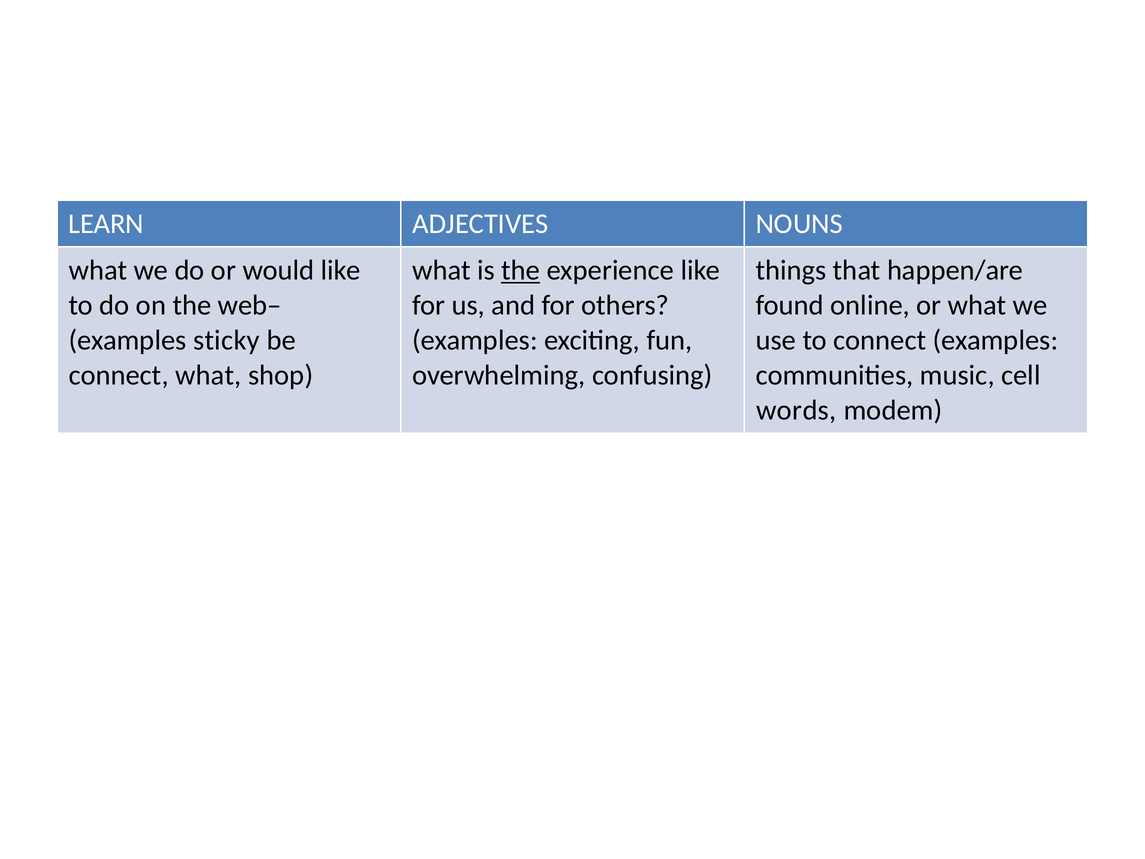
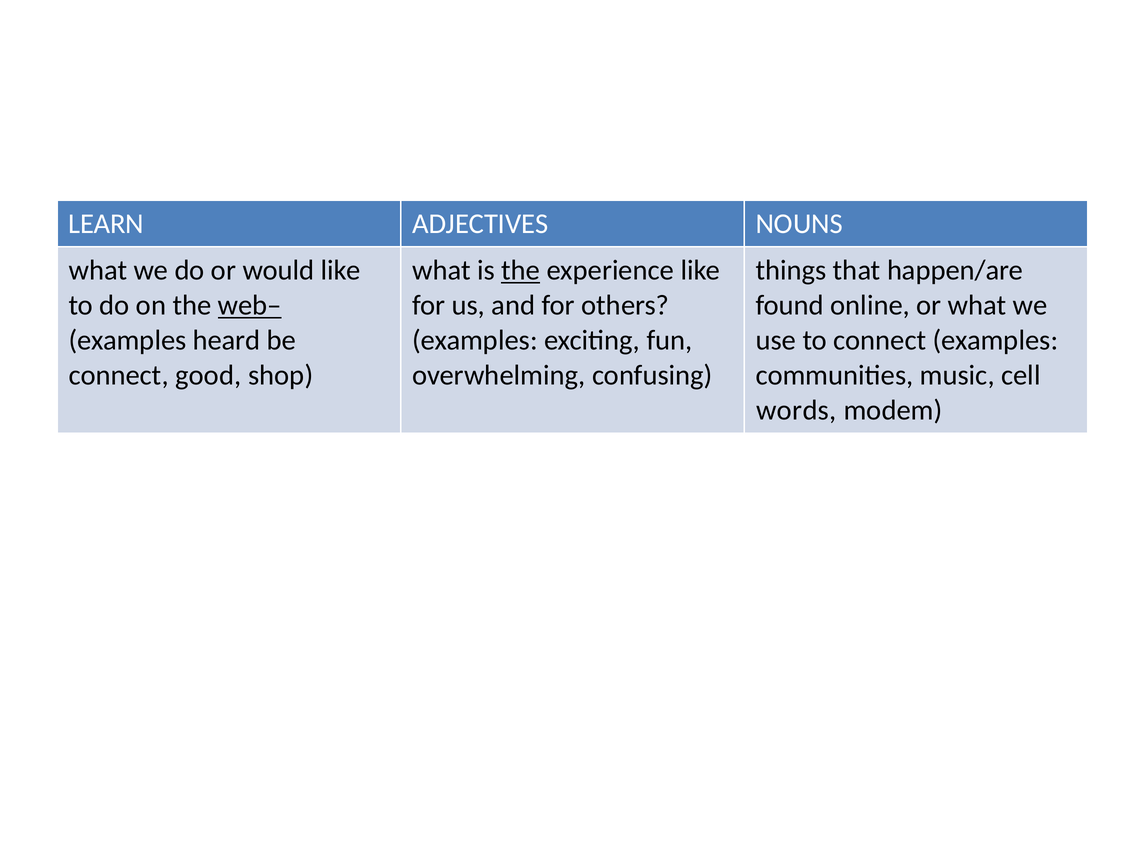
web– underline: none -> present
sticky: sticky -> heard
connect what: what -> good
